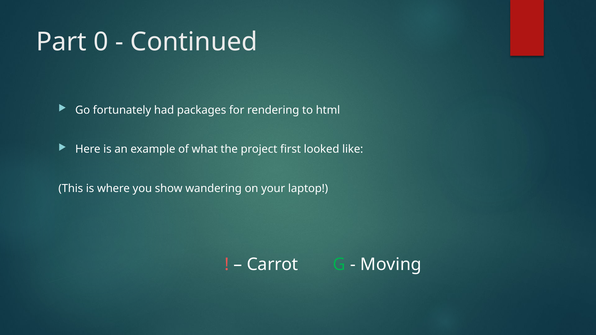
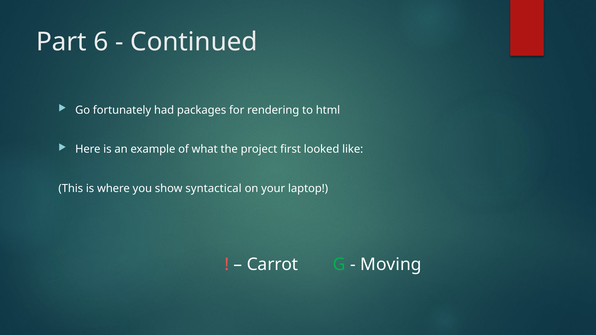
0: 0 -> 6
wandering: wandering -> syntactical
